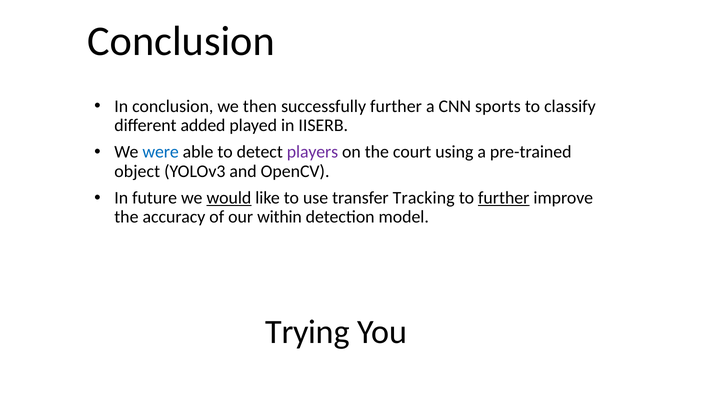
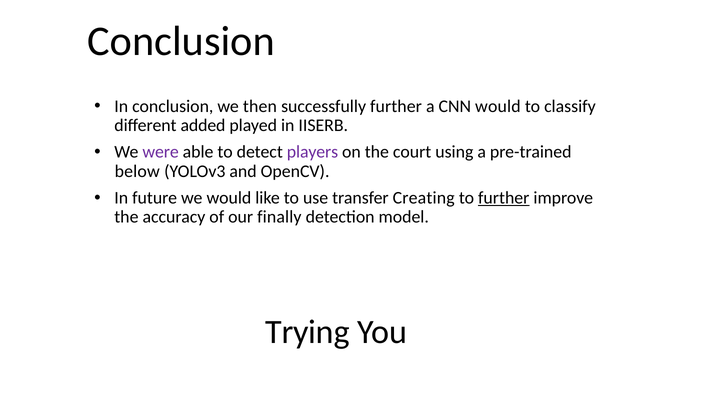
CNN sports: sports -> would
were colour: blue -> purple
object: object -> below
would at (229, 198) underline: present -> none
Tracking: Tracking -> Creating
within: within -> finally
